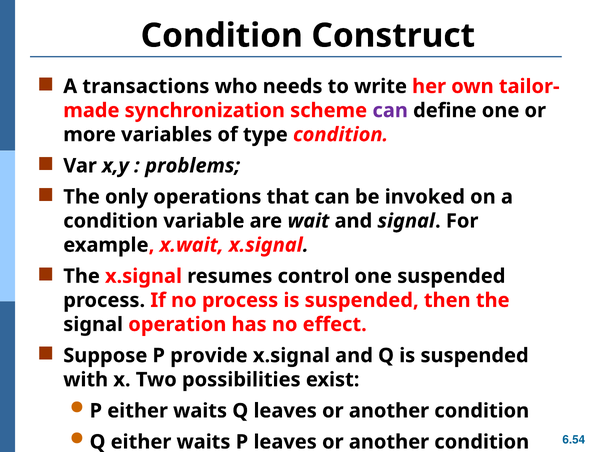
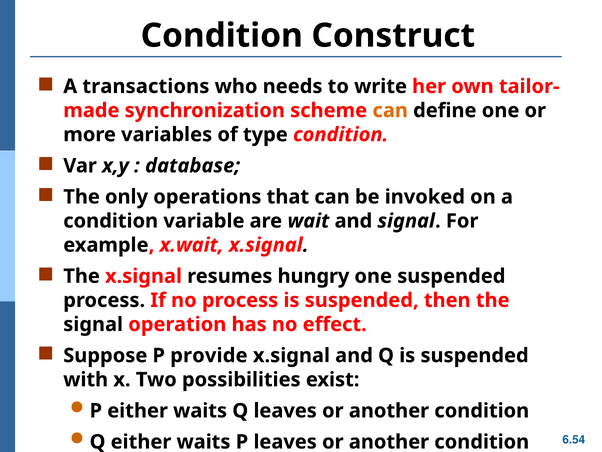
can at (390, 110) colour: purple -> orange
problems: problems -> database
control: control -> hungry
